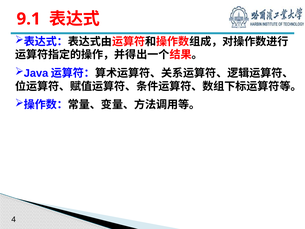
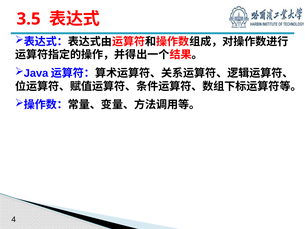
9.1: 9.1 -> 3.5
